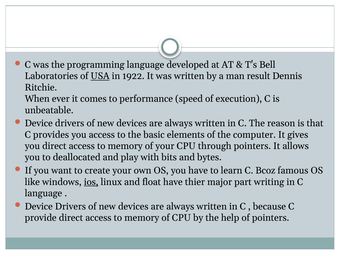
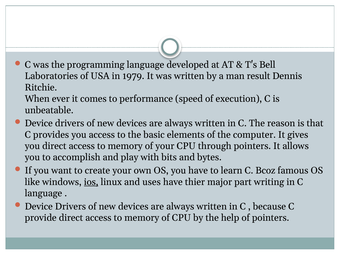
USA underline: present -> none
1922: 1922 -> 1979
deallocated: deallocated -> accomplish
float: float -> uses
